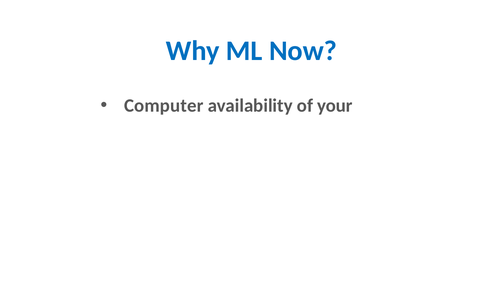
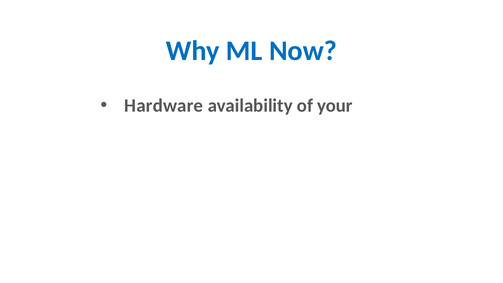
Computer: Computer -> Hardware
